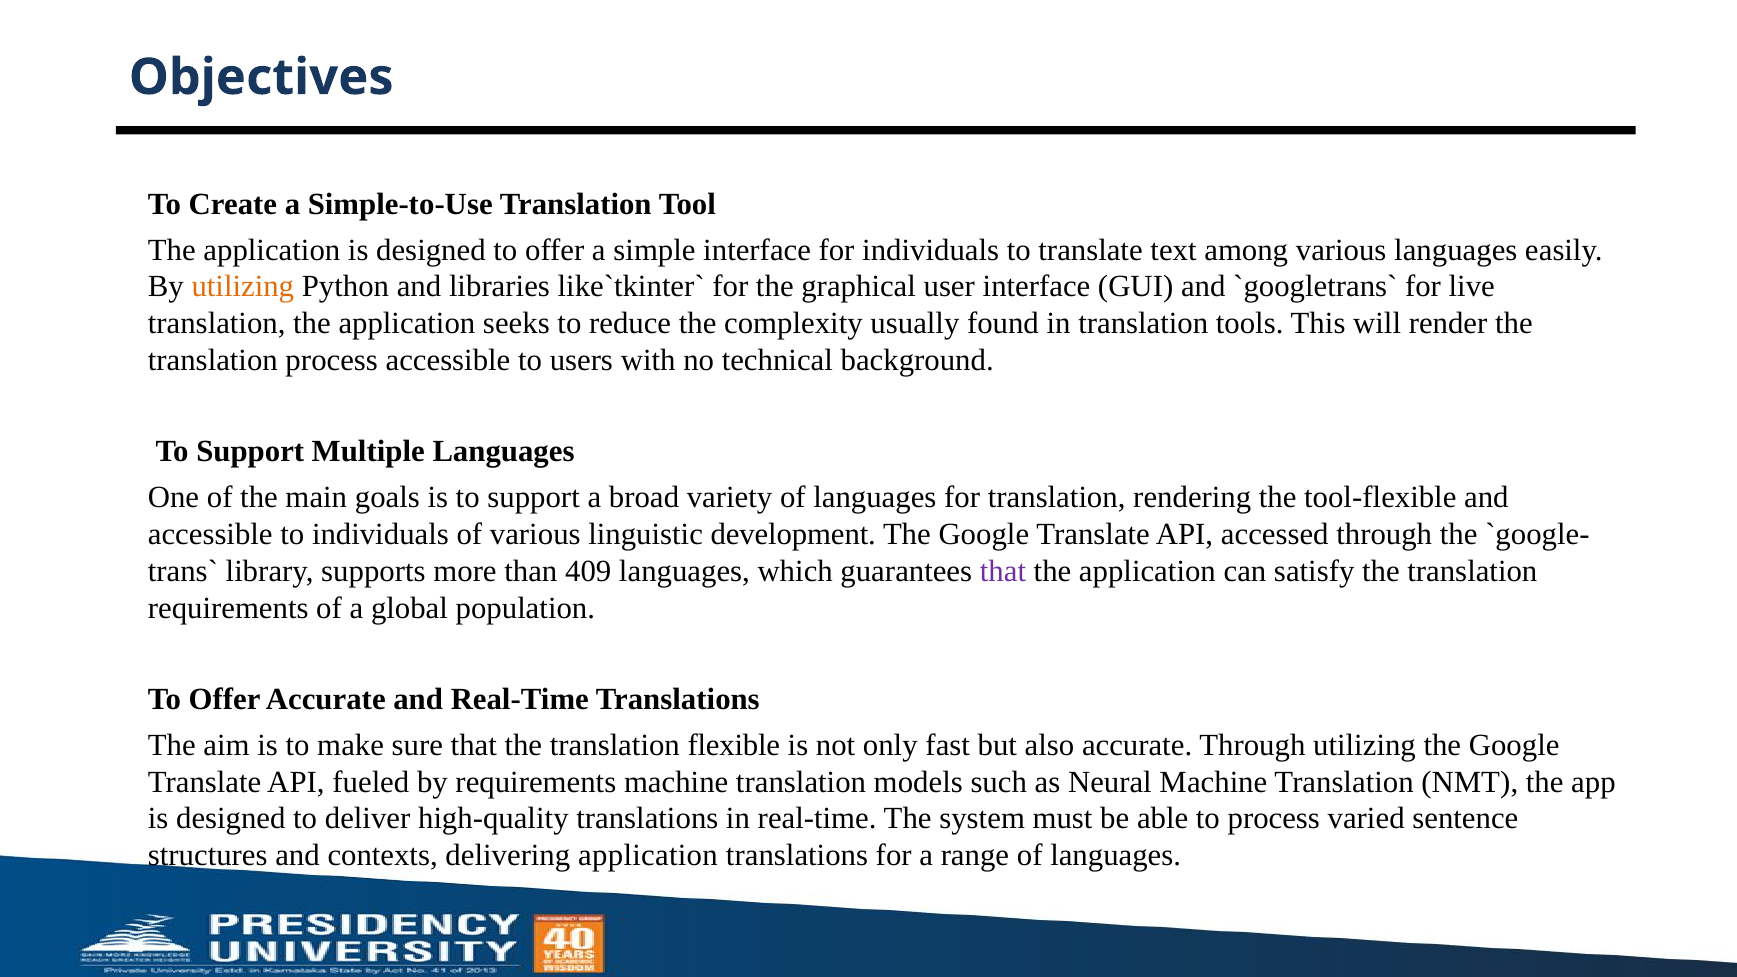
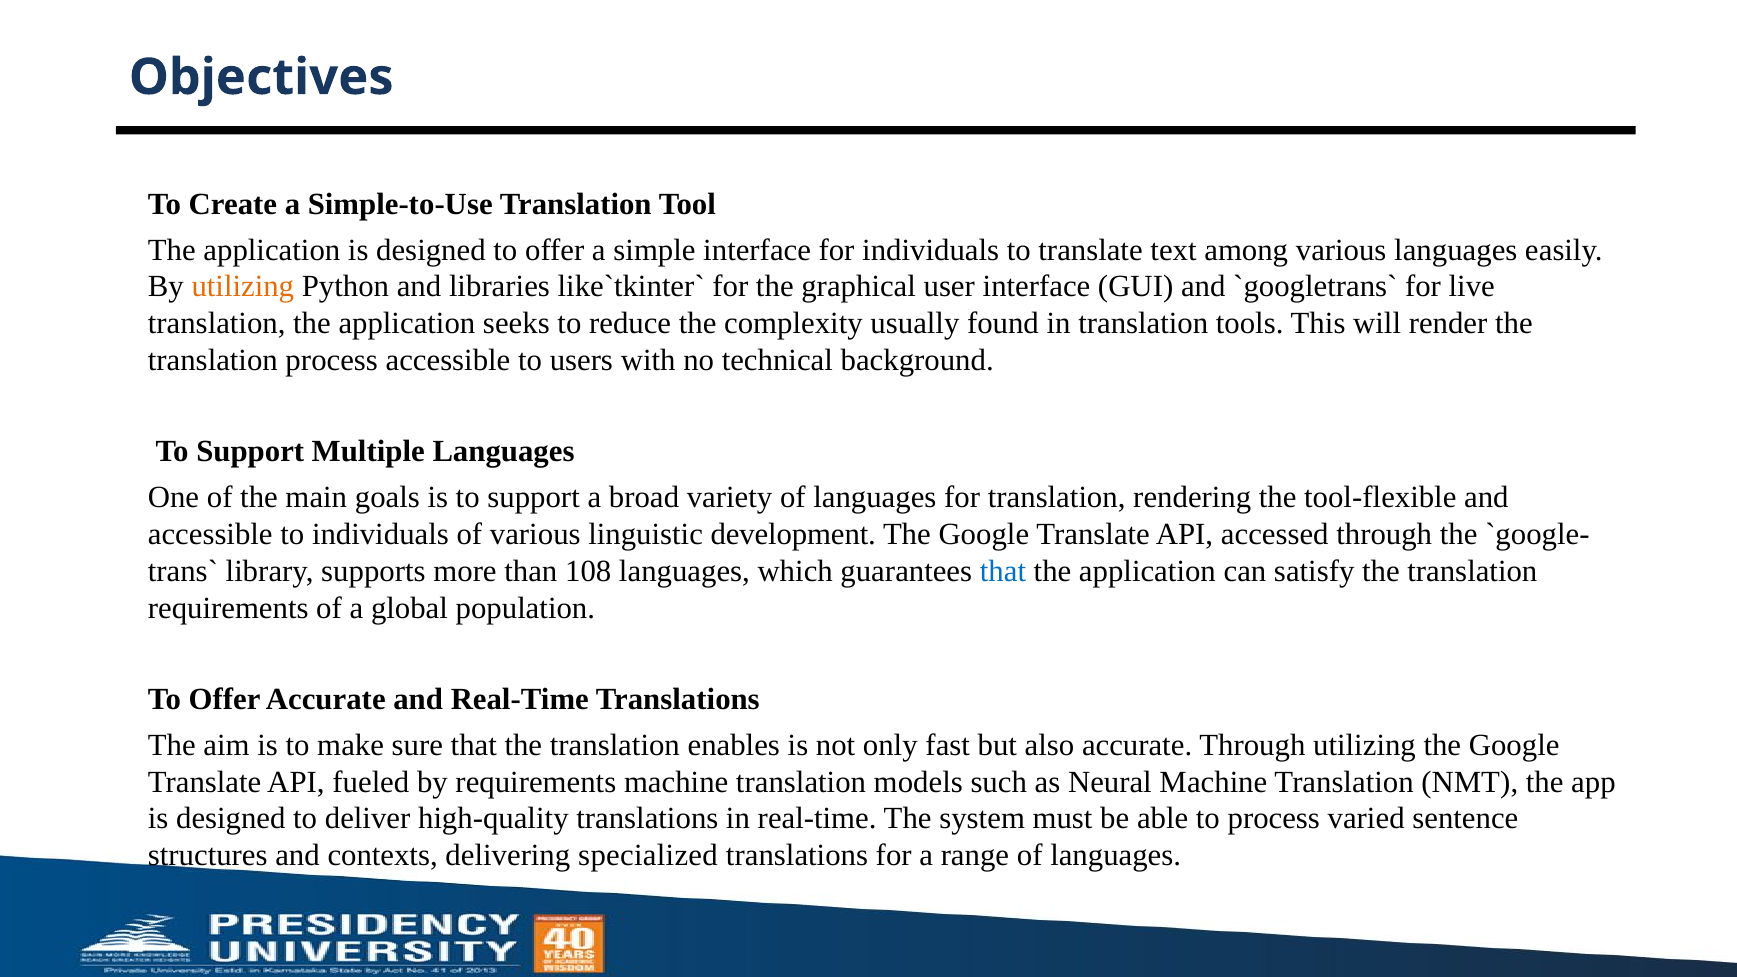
409: 409 -> 108
that at (1003, 571) colour: purple -> blue
flexible: flexible -> enables
delivering application: application -> specialized
